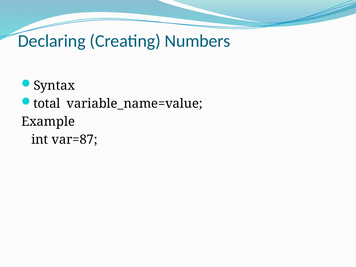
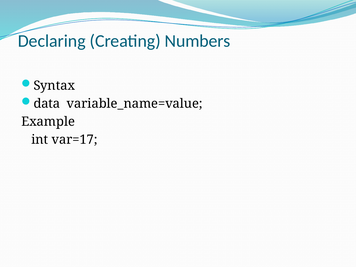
total: total -> data
var=87: var=87 -> var=17
